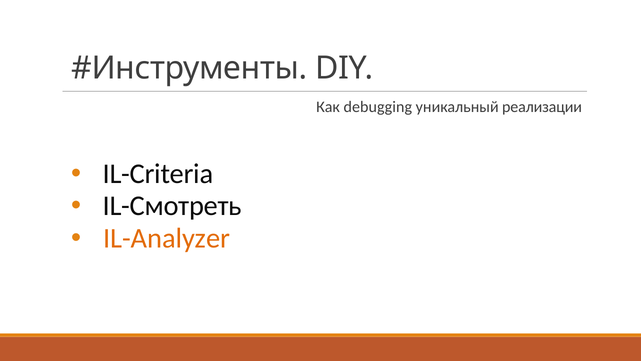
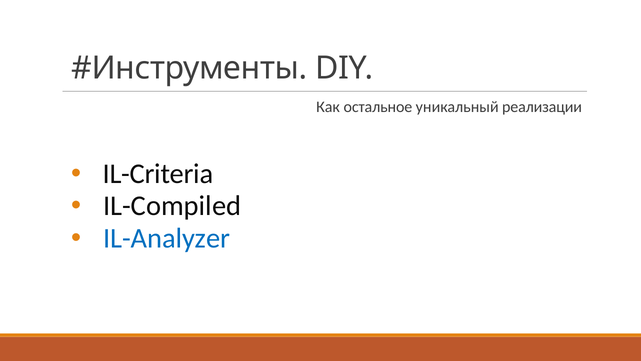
debugging: debugging -> остальное
IL-Смотреть: IL-Смотреть -> IL-Compiled
IL-Analyzer colour: orange -> blue
